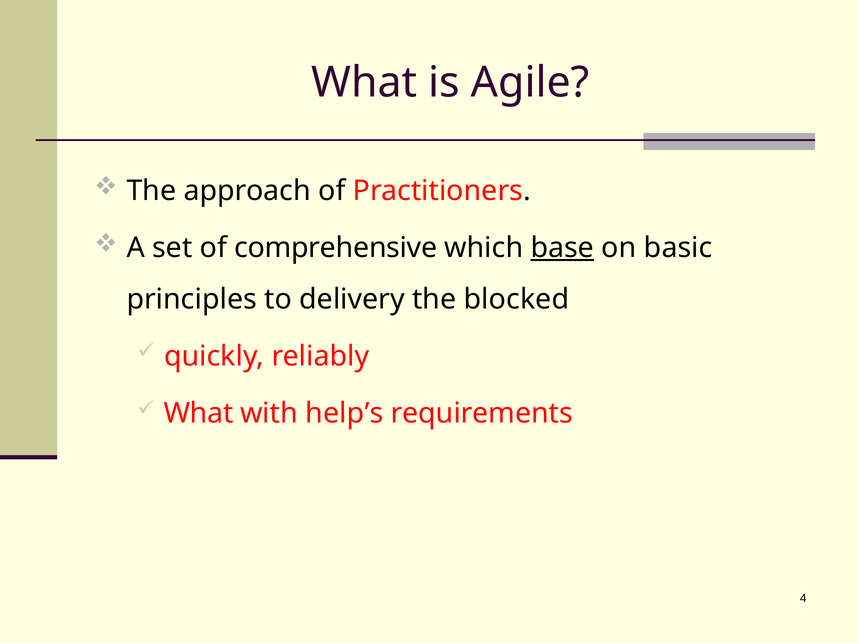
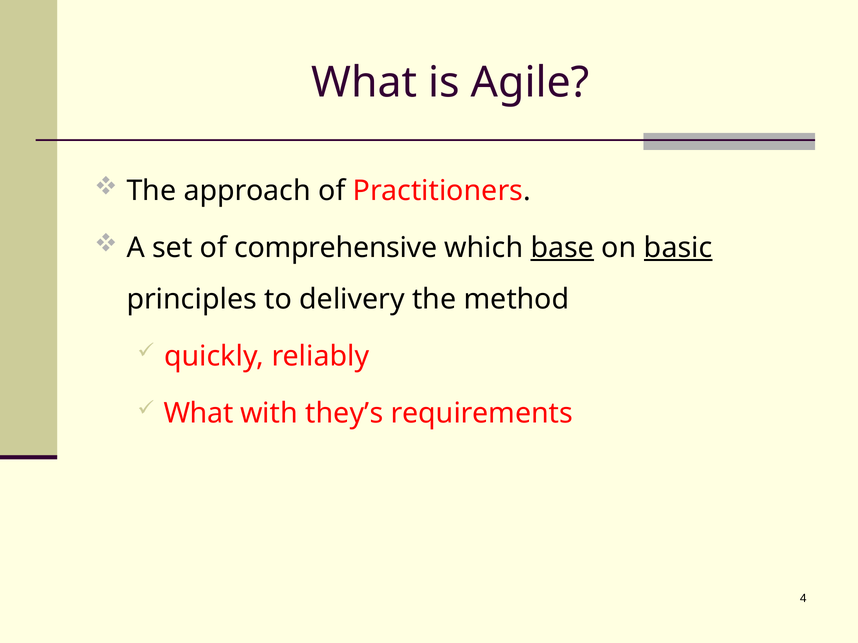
basic underline: none -> present
blocked: blocked -> method
help’s: help’s -> they’s
